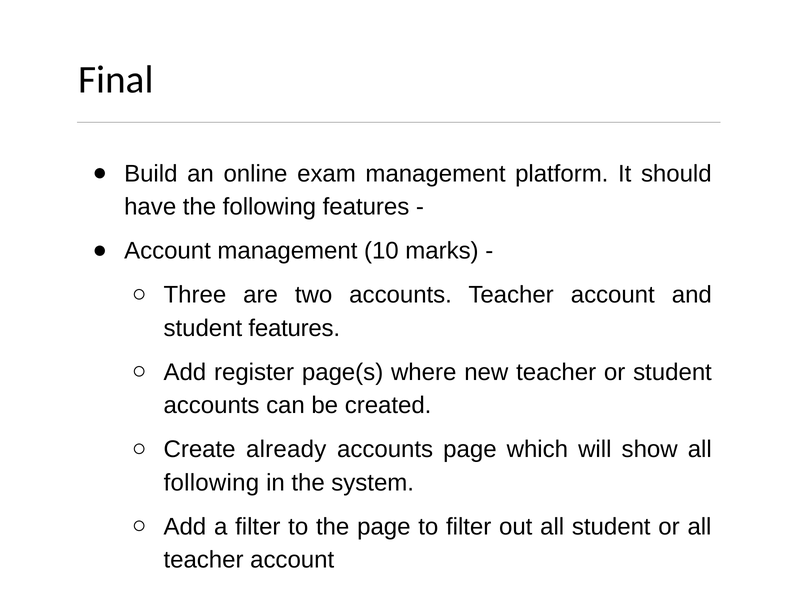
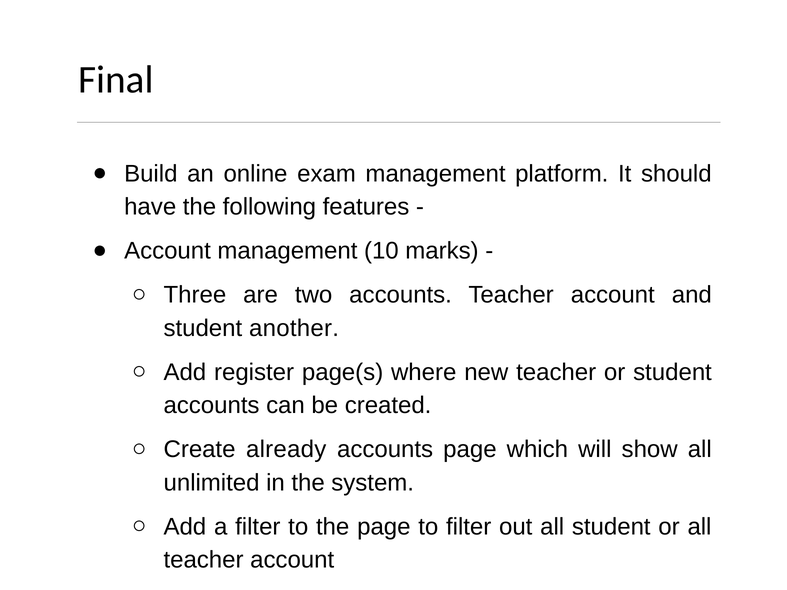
student features: features -> another
following at (211, 483): following -> unlimited
